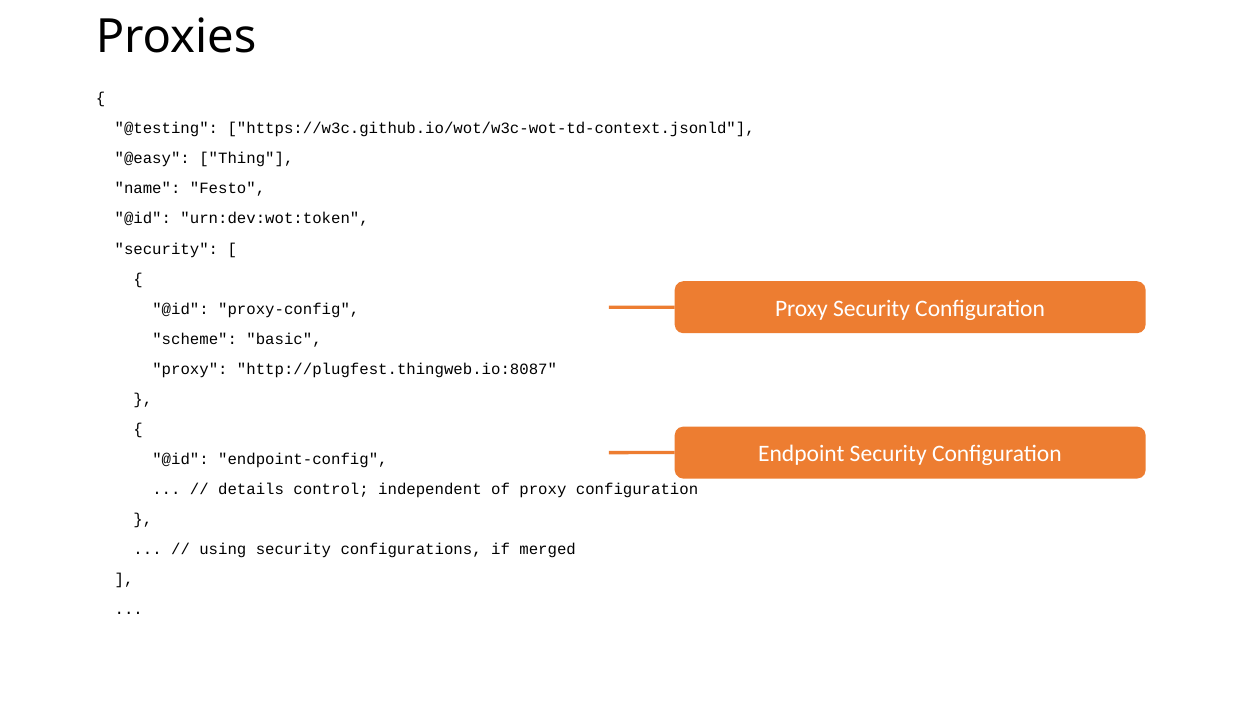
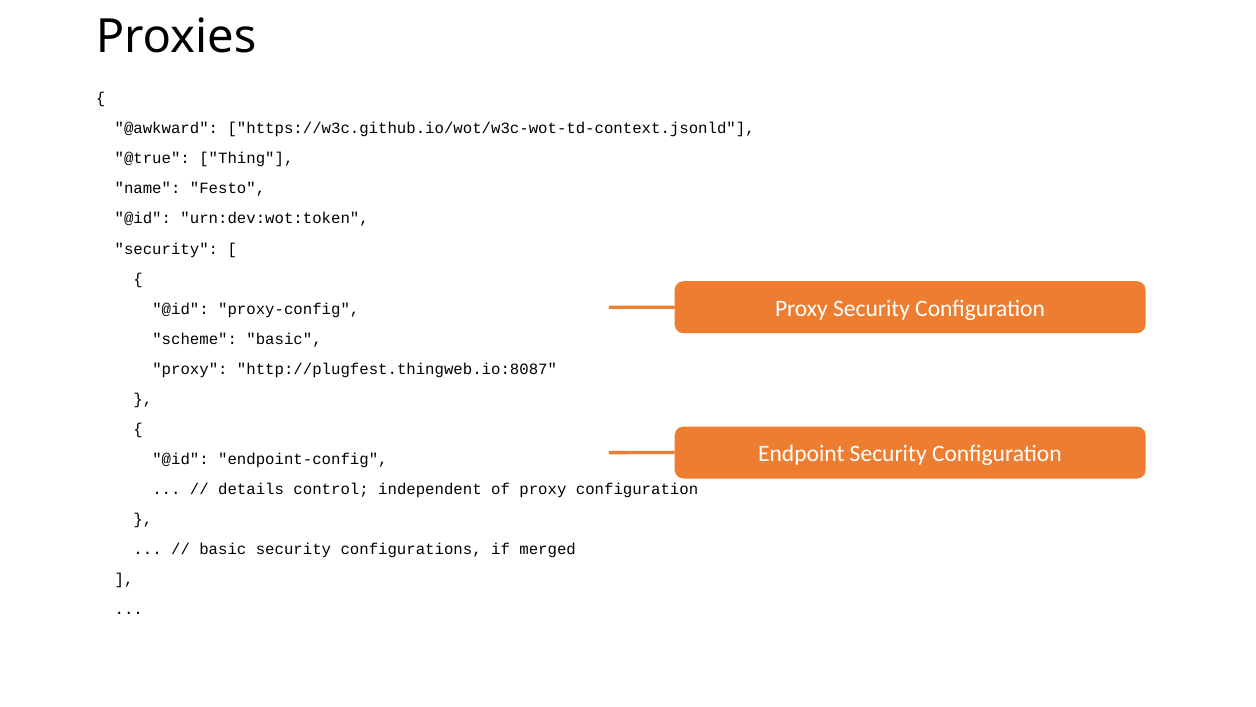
@testing: @testing -> @awkward
@easy: @easy -> @true
using at (223, 549): using -> basic
